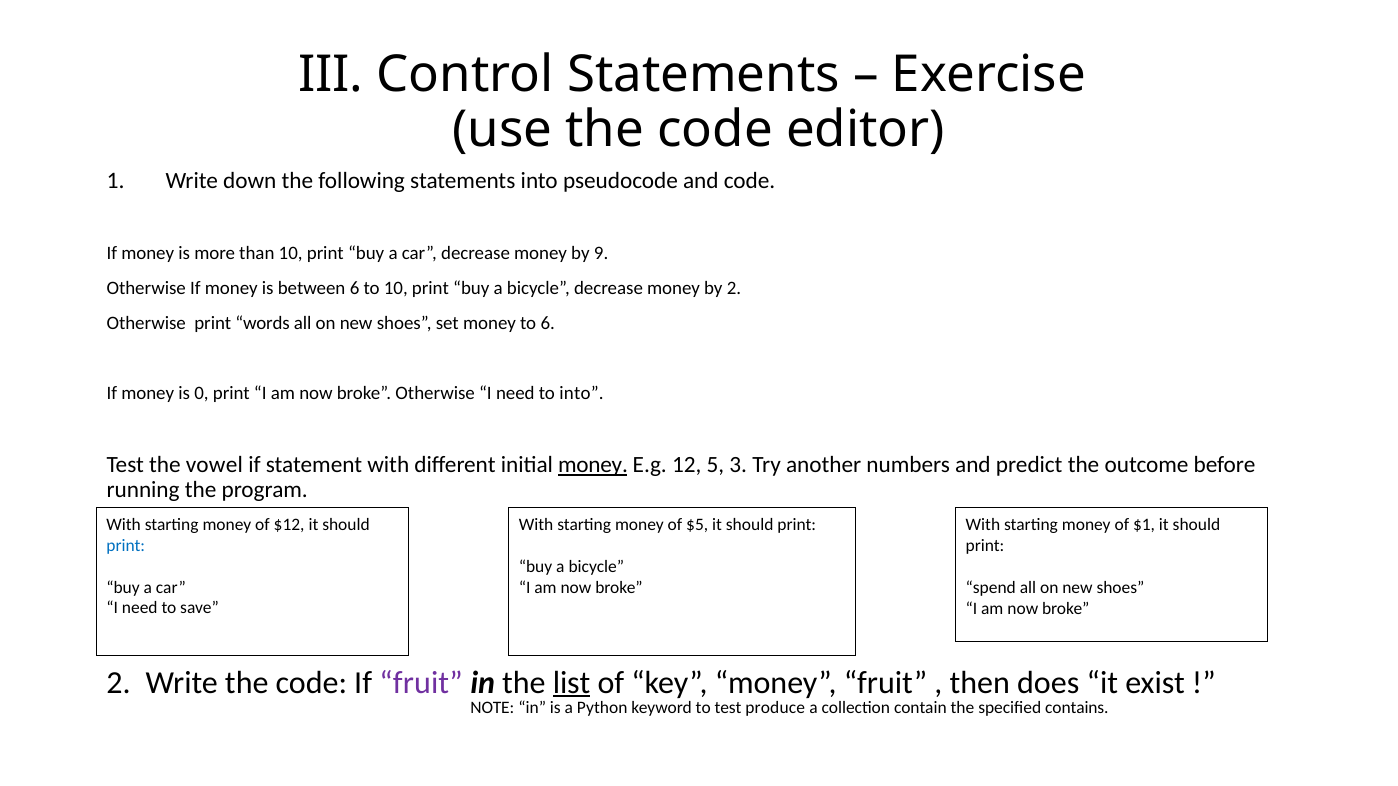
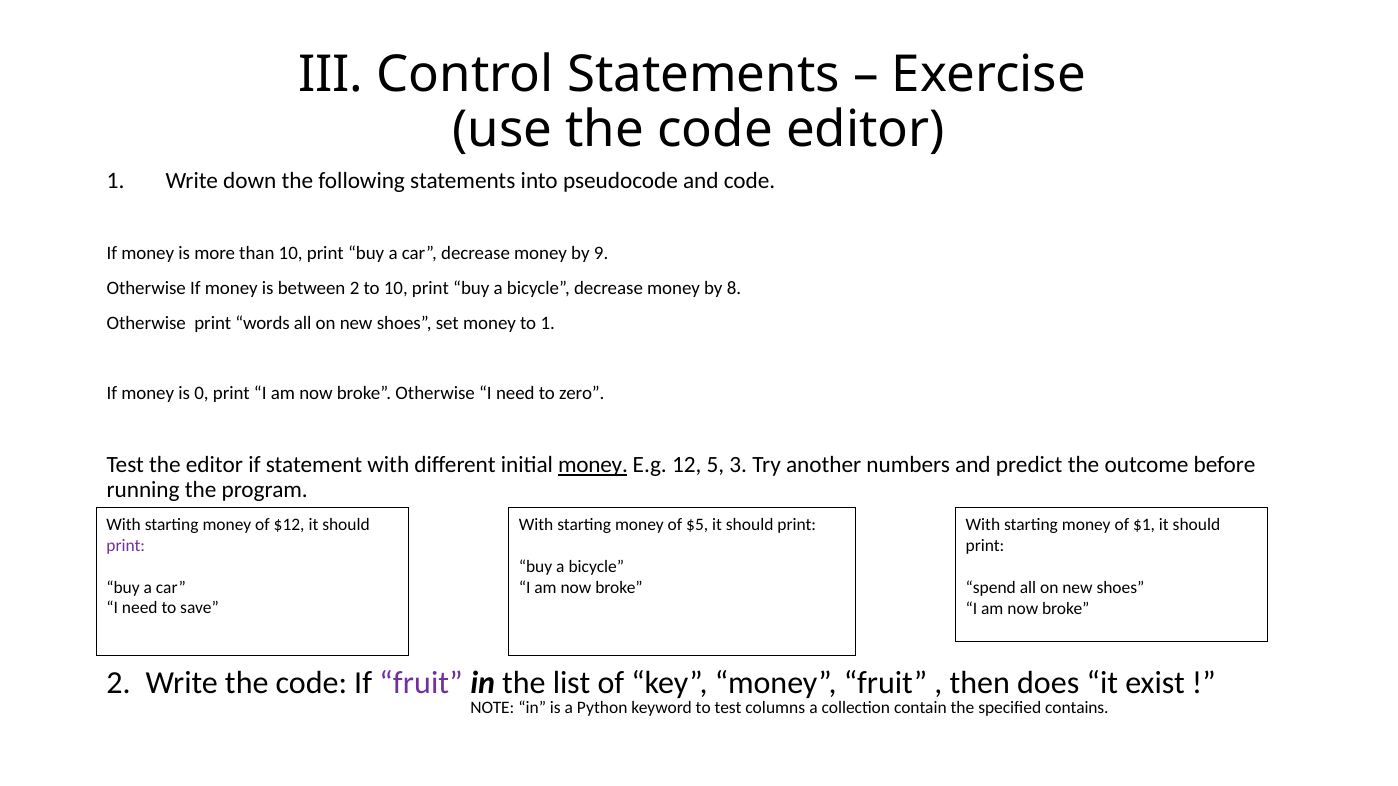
between 6: 6 -> 2
by 2: 2 -> 8
to 6: 6 -> 1
to into: into -> zero
the vowel: vowel -> editor
print at (126, 546) colour: blue -> purple
list underline: present -> none
produce: produce -> columns
